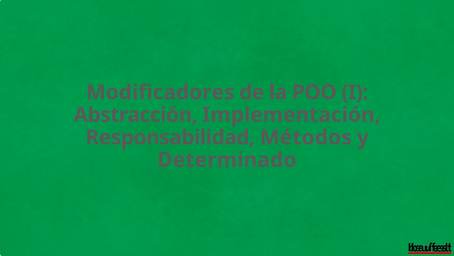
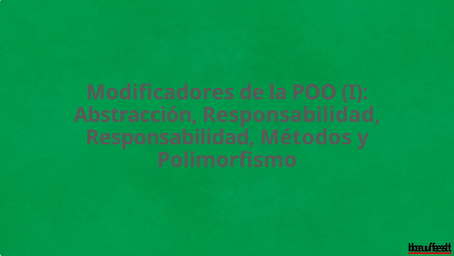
Abstracción Implementación: Implementación -> Responsabilidad
Determinado: Determinado -> Polimorfismo
